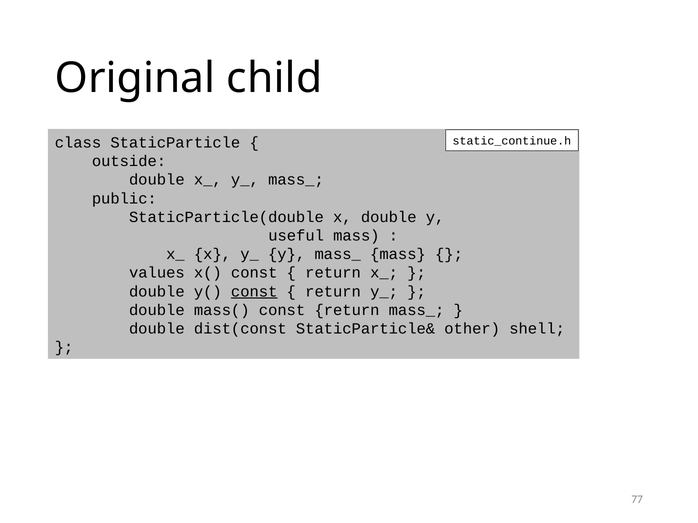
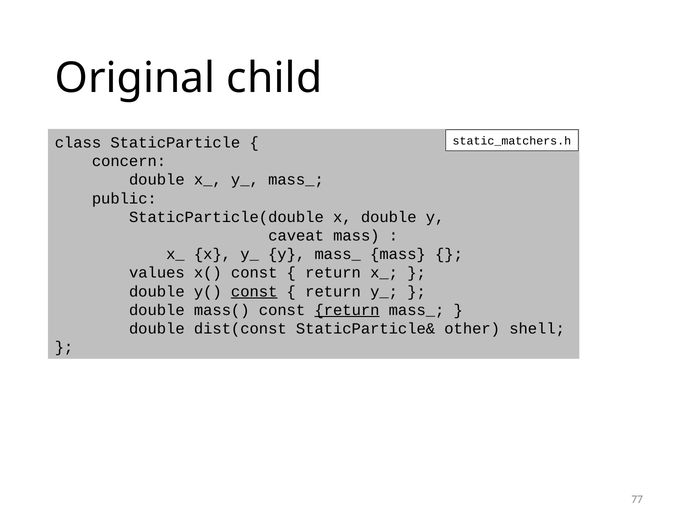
static_continue.h: static_continue.h -> static_matchers.h
outside: outside -> concern
useful: useful -> caveat
return at (347, 310) underline: none -> present
